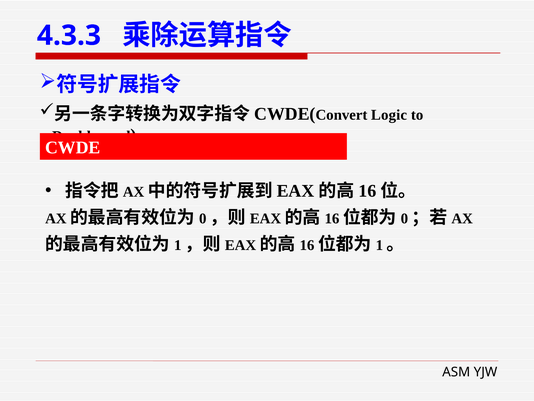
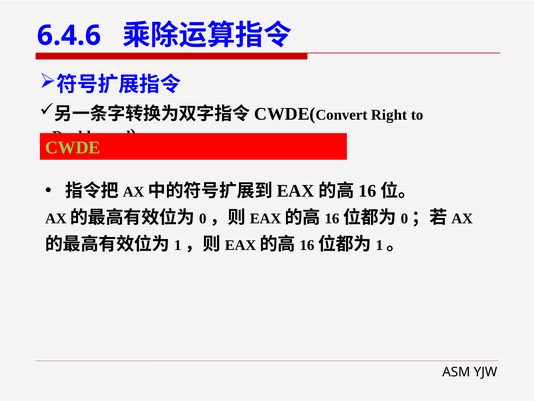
4.3.3: 4.3.3 -> 6.4.6
Logic: Logic -> Right
CWDE colour: white -> light green
